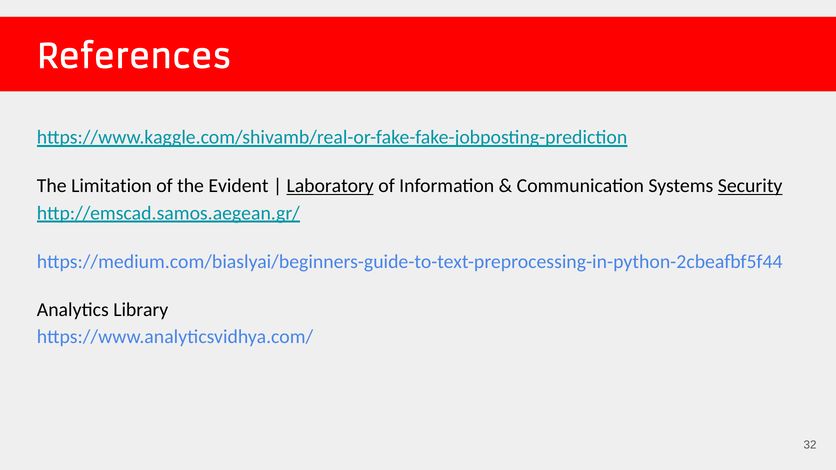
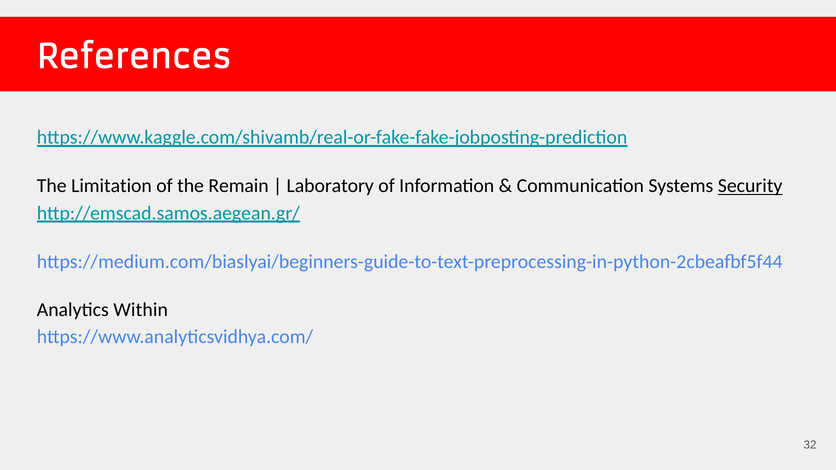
Evident: Evident -> Remain
Laboratory underline: present -> none
Library: Library -> Within
